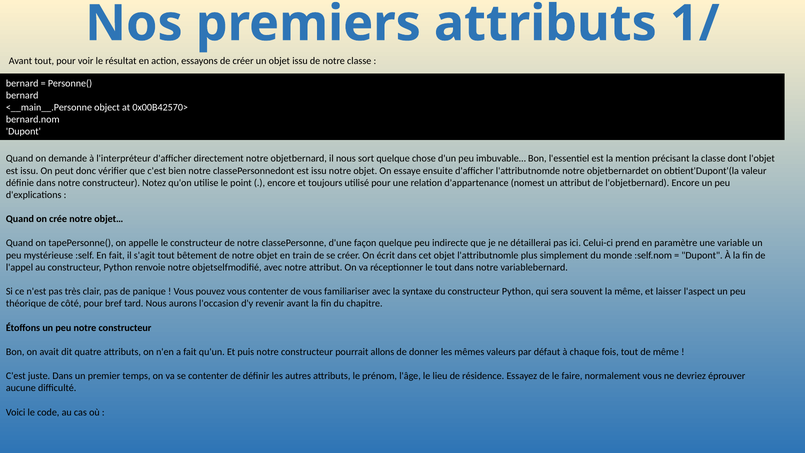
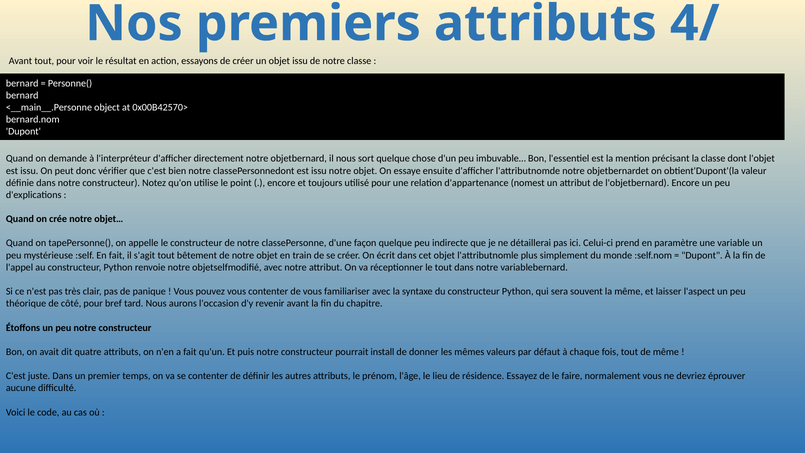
1/: 1/ -> 4/
allons: allons -> install
